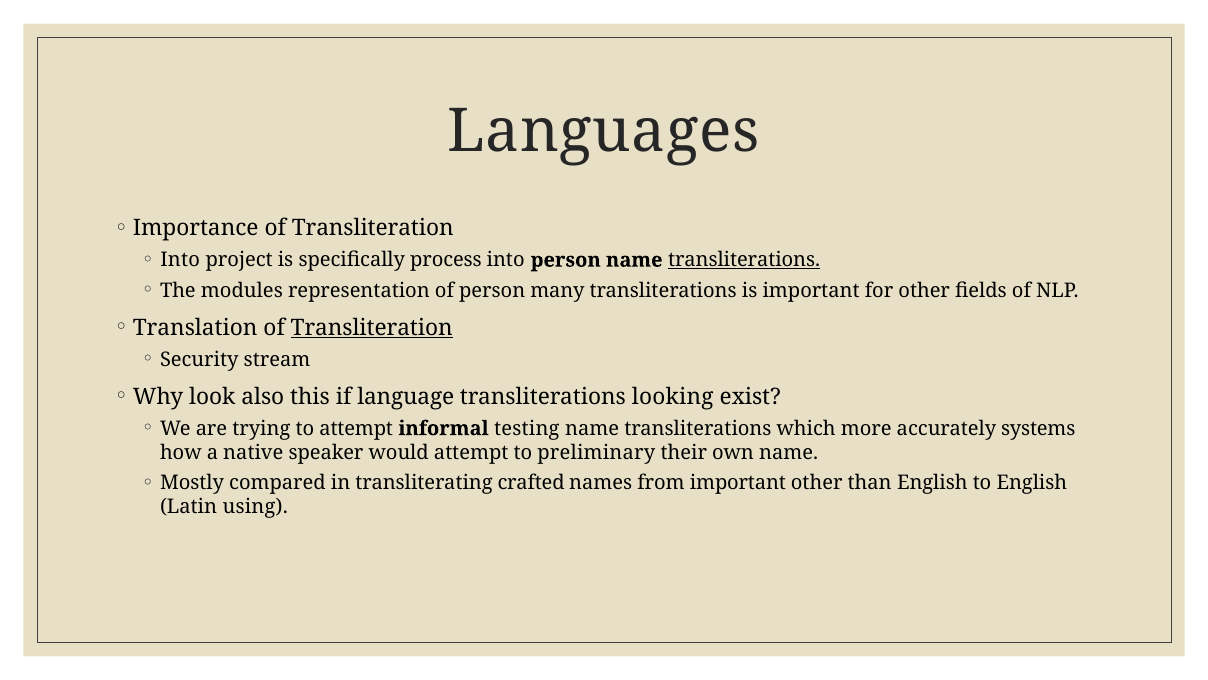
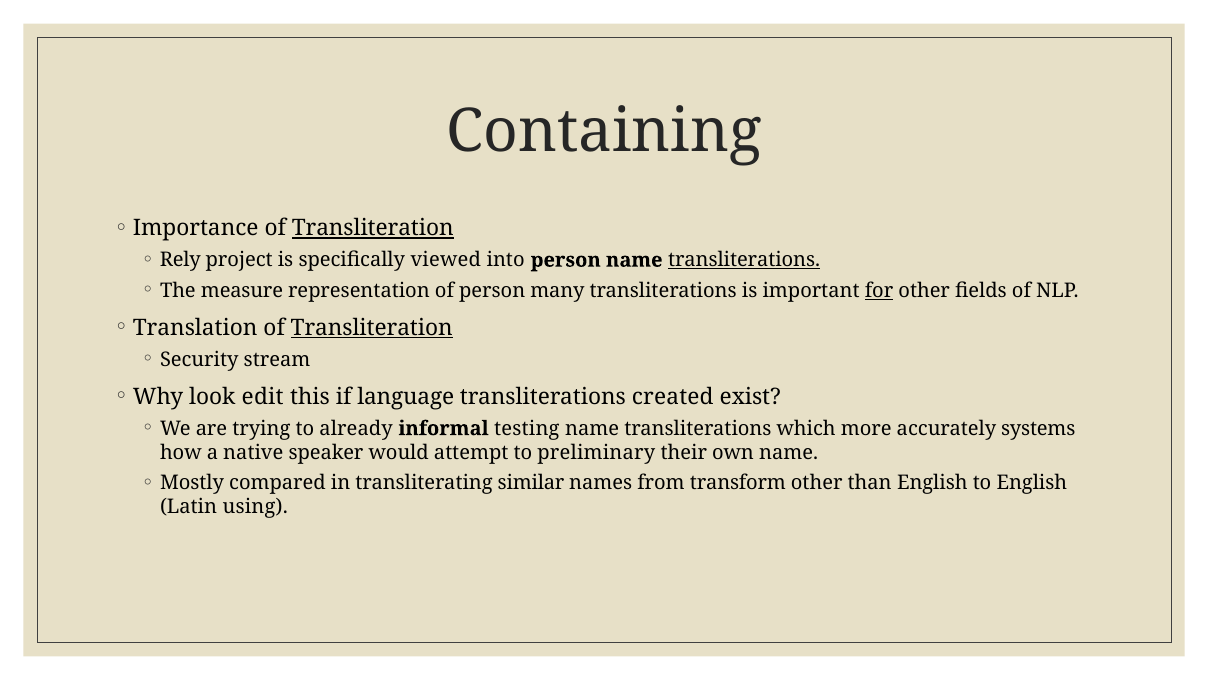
Languages: Languages -> Containing
Transliteration at (373, 228) underline: none -> present
Into at (180, 260): Into -> Rely
process: process -> viewed
modules: modules -> measure
for underline: none -> present
also: also -> edit
looking: looking -> created
to attempt: attempt -> already
crafted: crafted -> similar
from important: important -> transform
